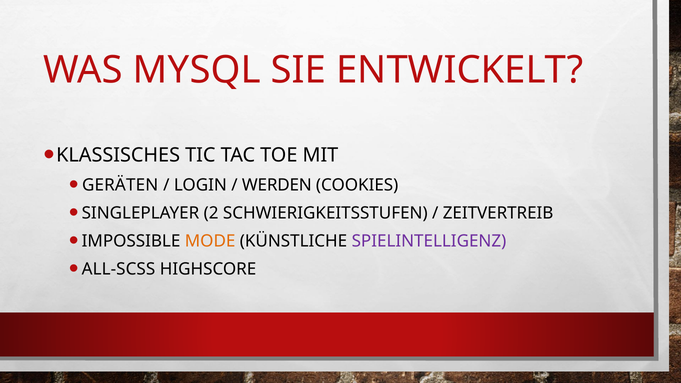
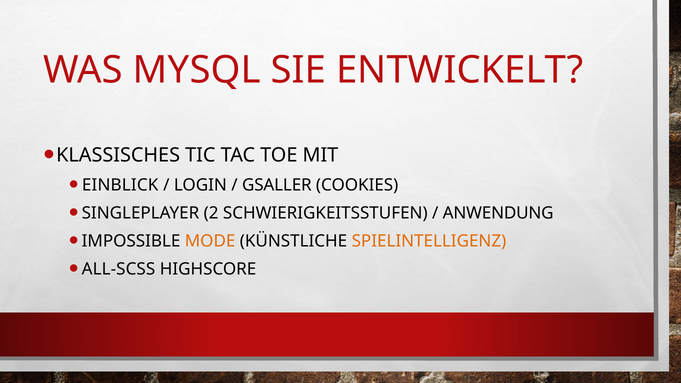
GERÄTEN: GERÄTEN -> EINBLICK
WERDEN: WERDEN -> GSALLER
ZEITVERTREIB: ZEITVERTREIB -> ANWENDUNG
SPIELINTELLIGENZ colour: purple -> orange
